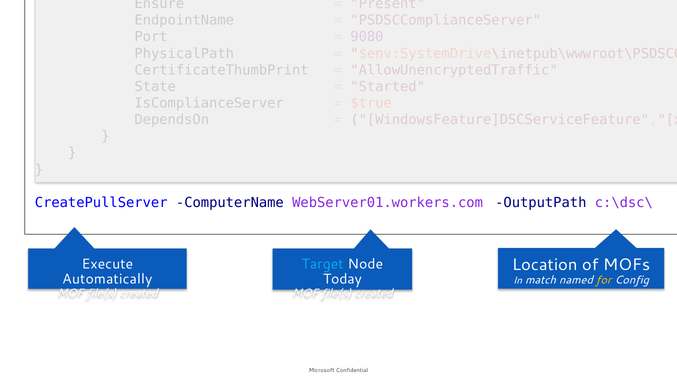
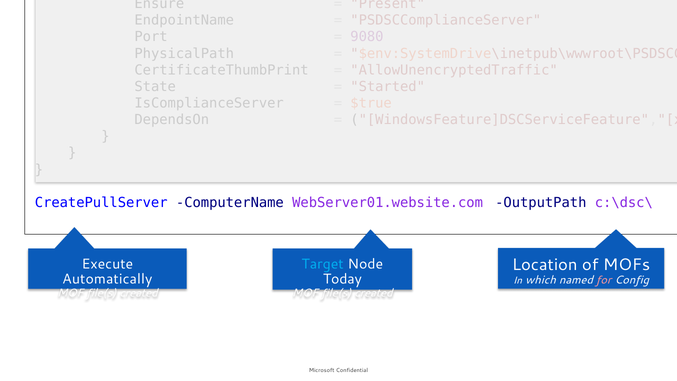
WebServer01.workers.com: WebServer01.workers.com -> WebServer01.website.com
match: match -> which
for colour: yellow -> pink
